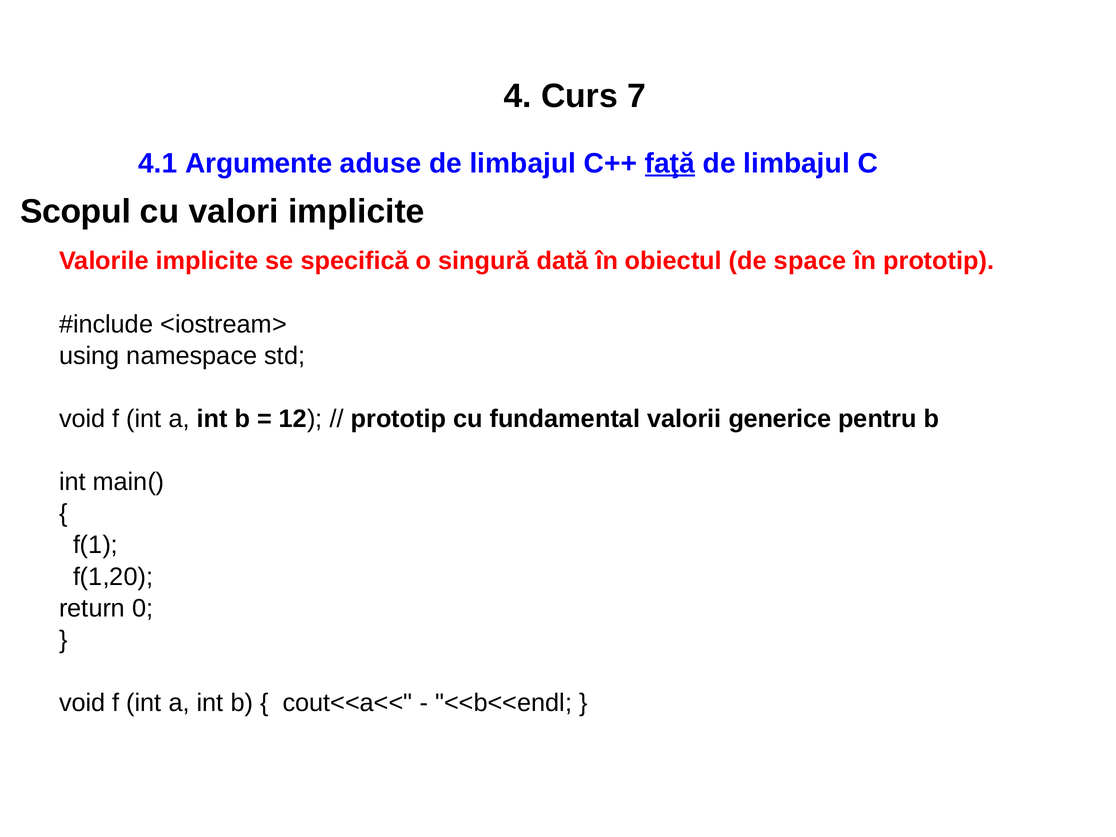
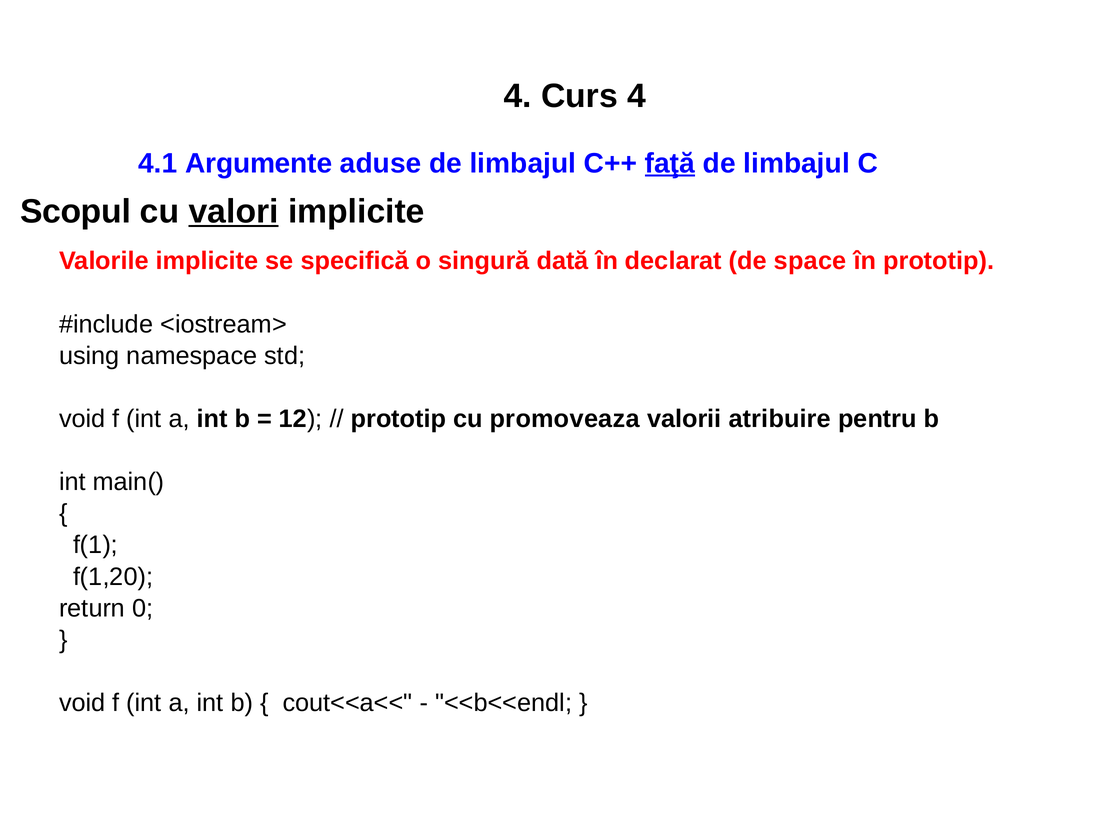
Curs 7: 7 -> 4
valori underline: none -> present
obiectul: obiectul -> declarat
fundamental: fundamental -> promoveaza
generice: generice -> atribuire
